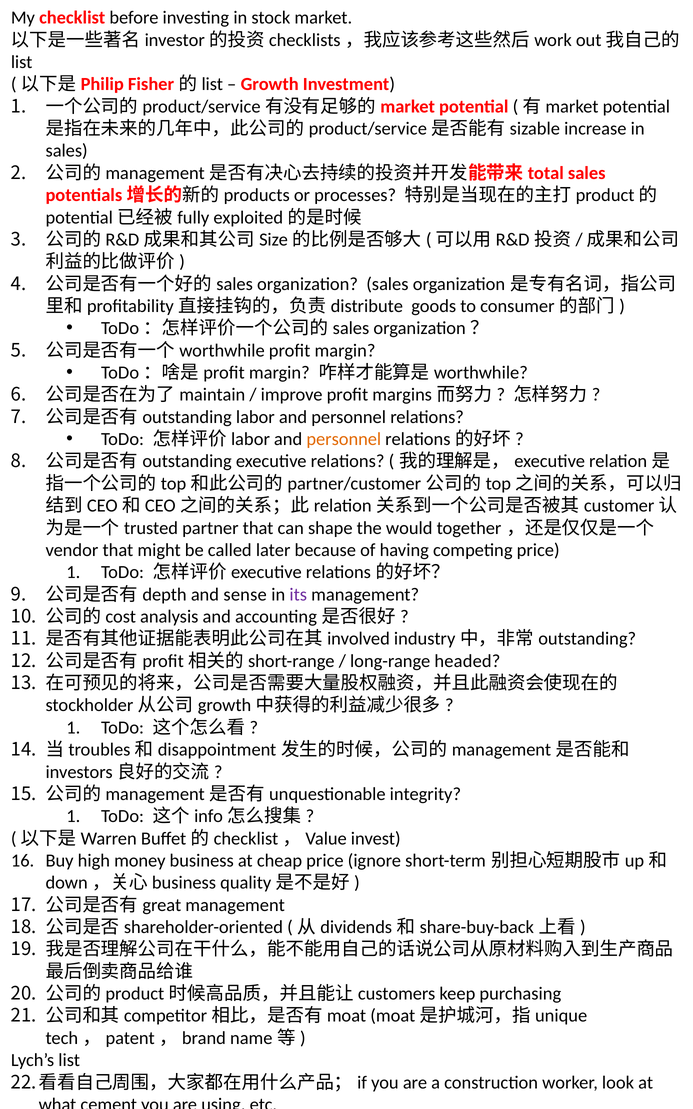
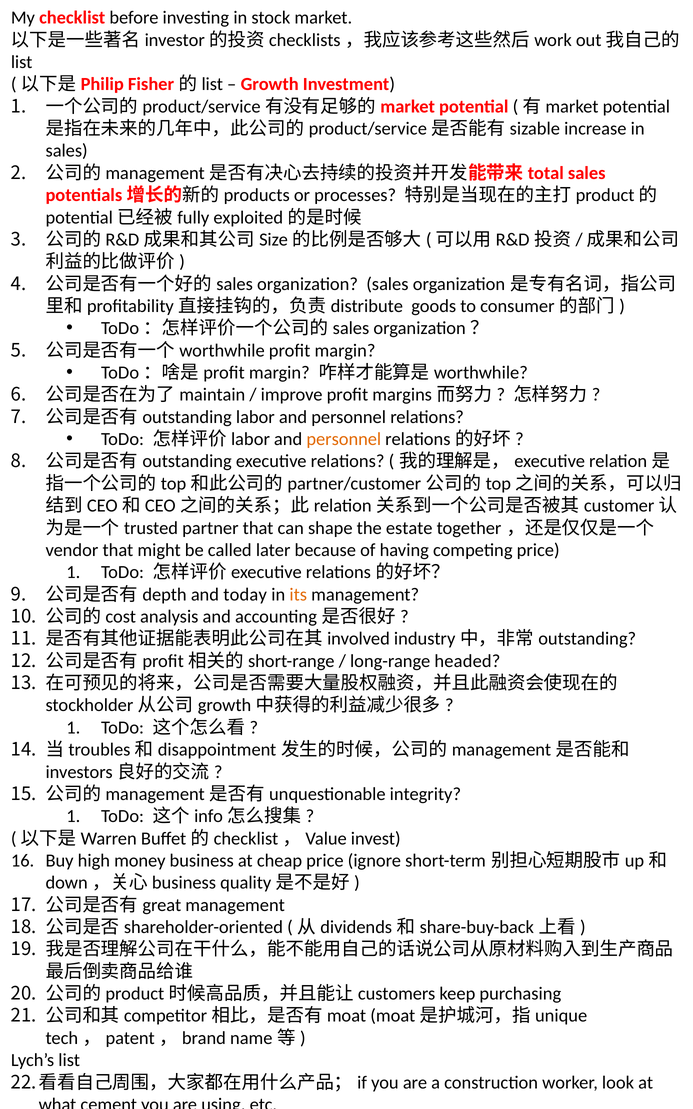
would: would -> estate
sense: sense -> today
its colour: purple -> orange
